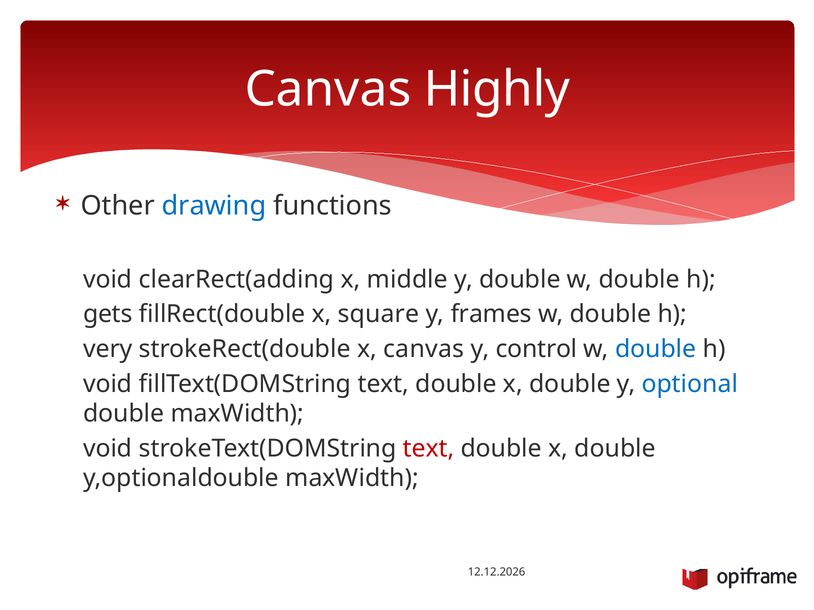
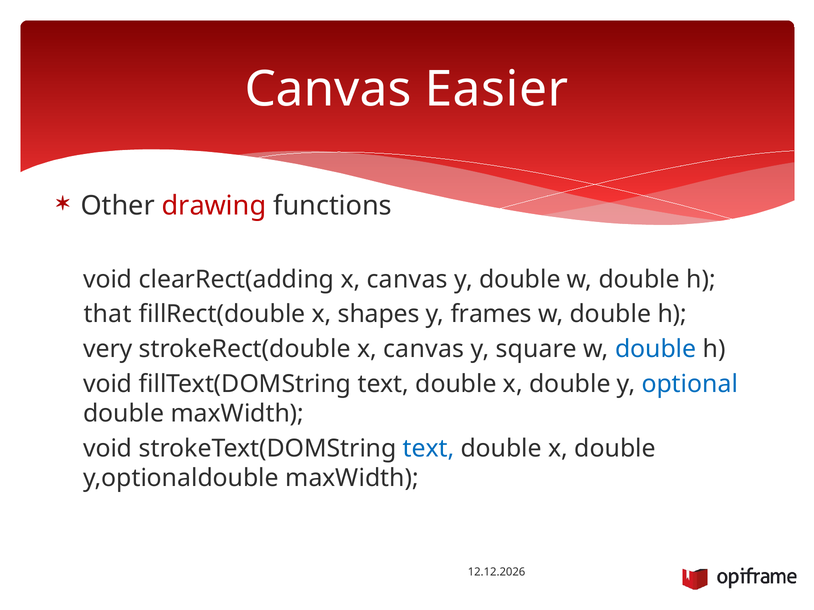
Highly: Highly -> Easier
drawing colour: blue -> red
middle at (407, 280): middle -> canvas
gets: gets -> that
square: square -> shapes
control: control -> square
text at (429, 449) colour: red -> blue
